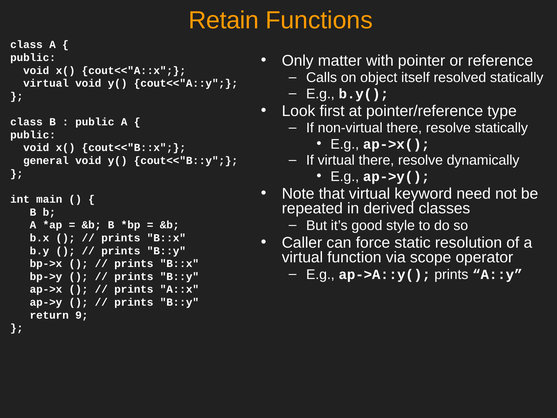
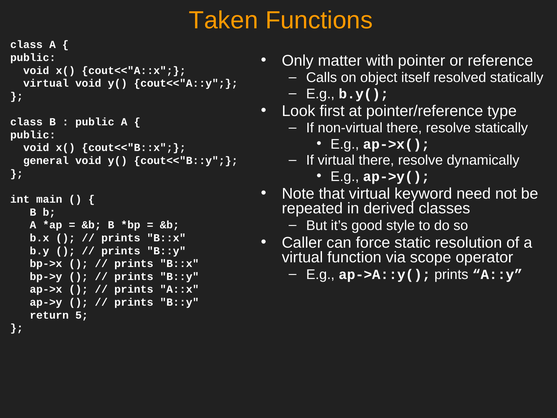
Retain: Retain -> Taken
9: 9 -> 5
